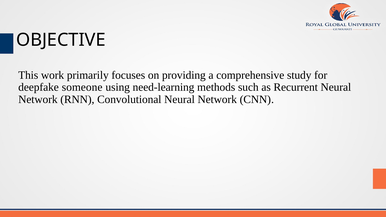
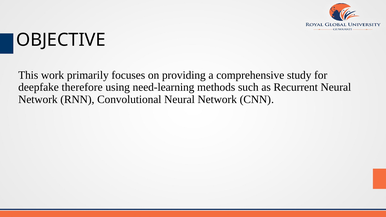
someone: someone -> therefore
